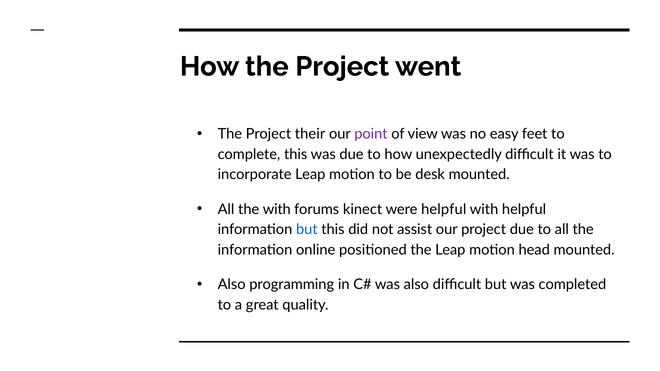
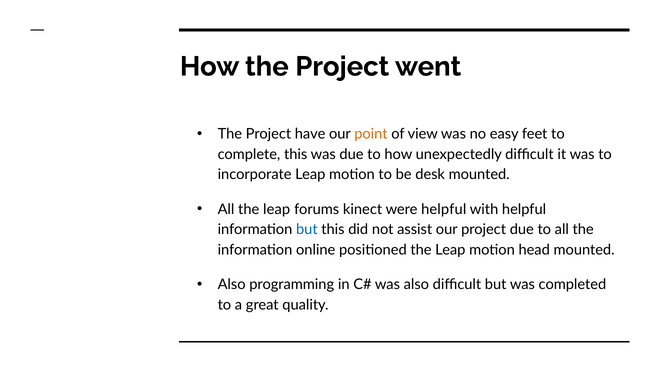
their: their -> have
point colour: purple -> orange
All the with: with -> leap
